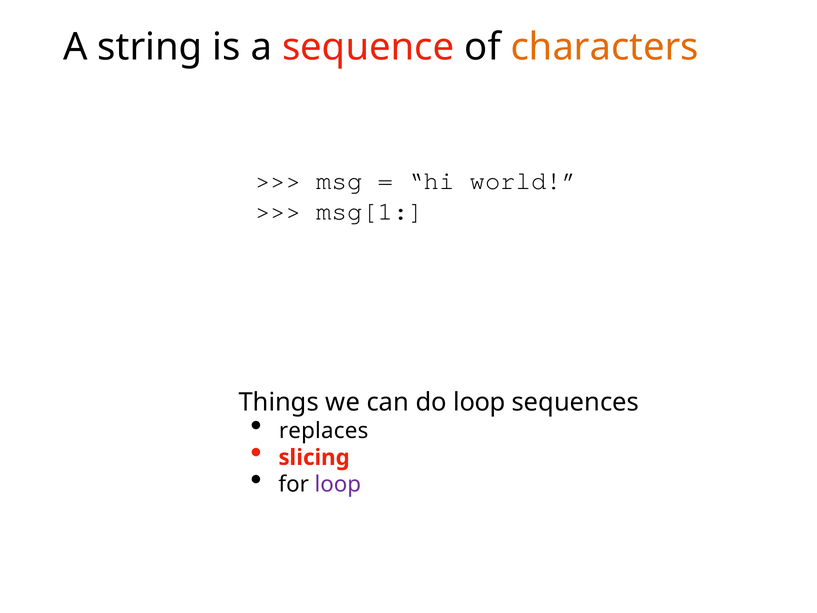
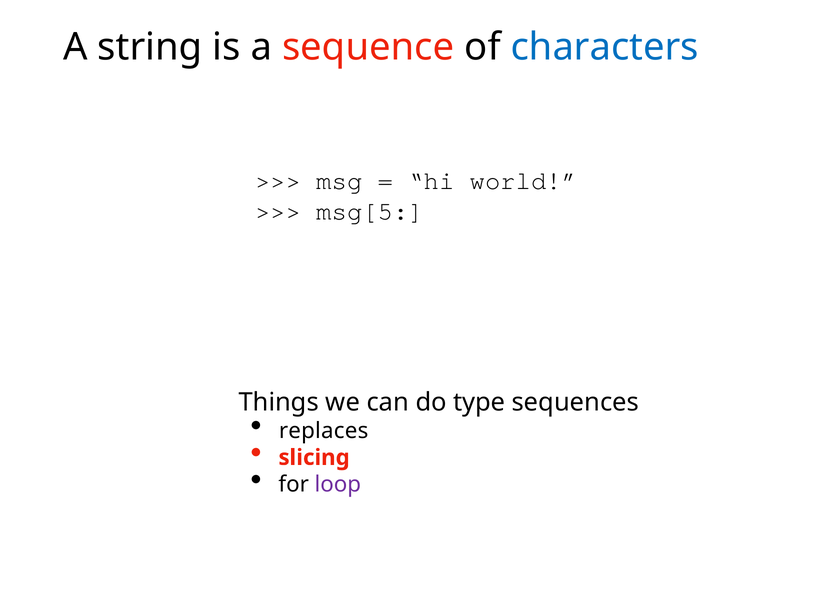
characters colour: orange -> blue
msg[1: msg[1 -> msg[5
do loop: loop -> type
